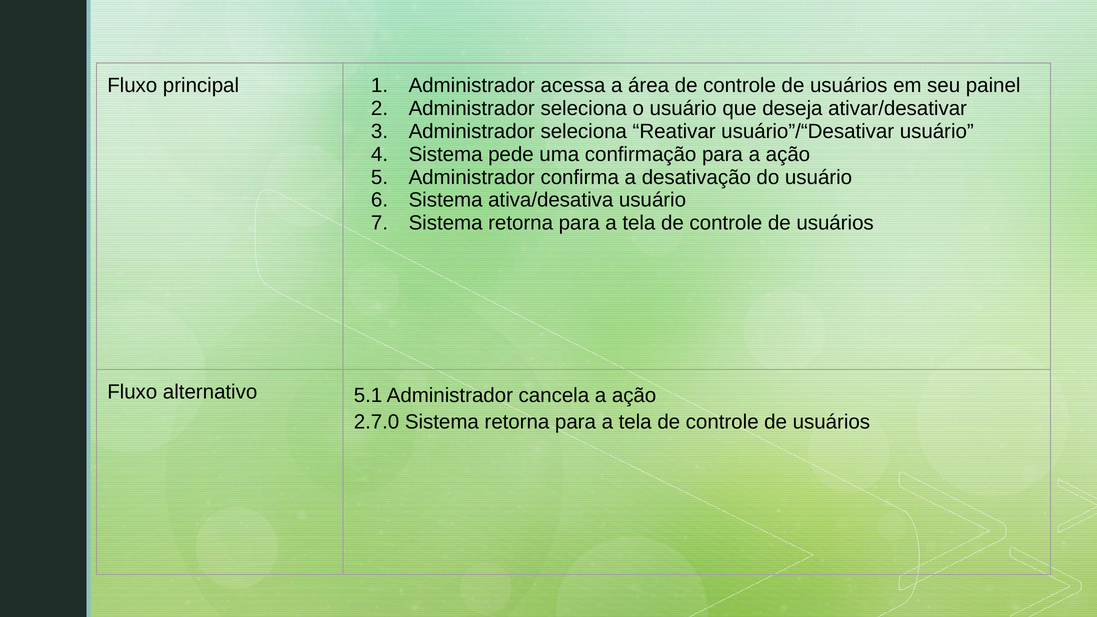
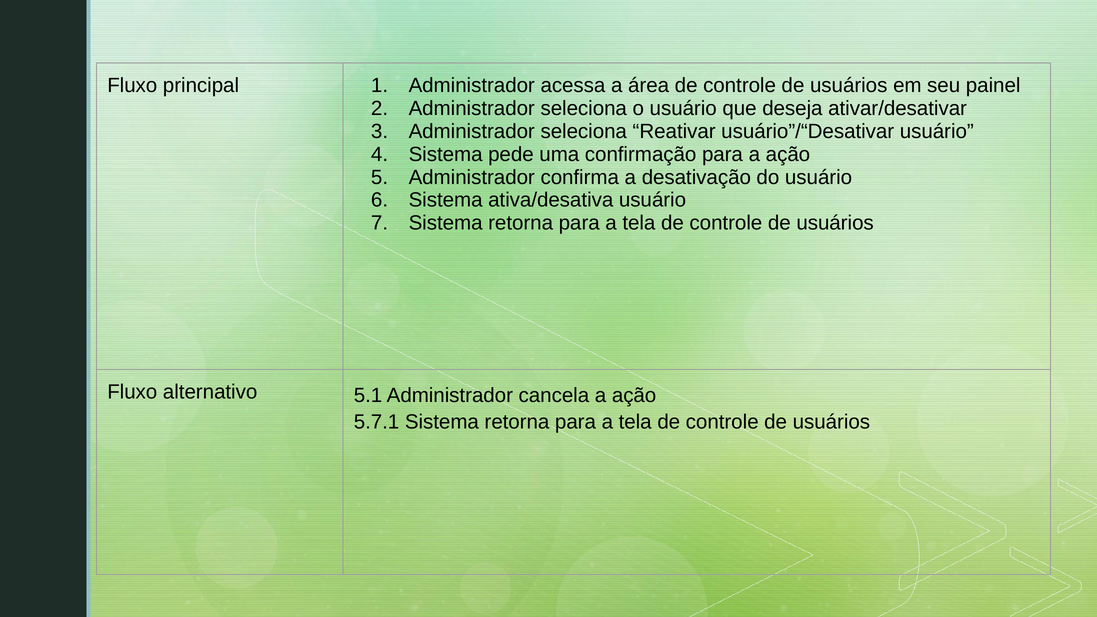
2.7.0: 2.7.0 -> 5.7.1
